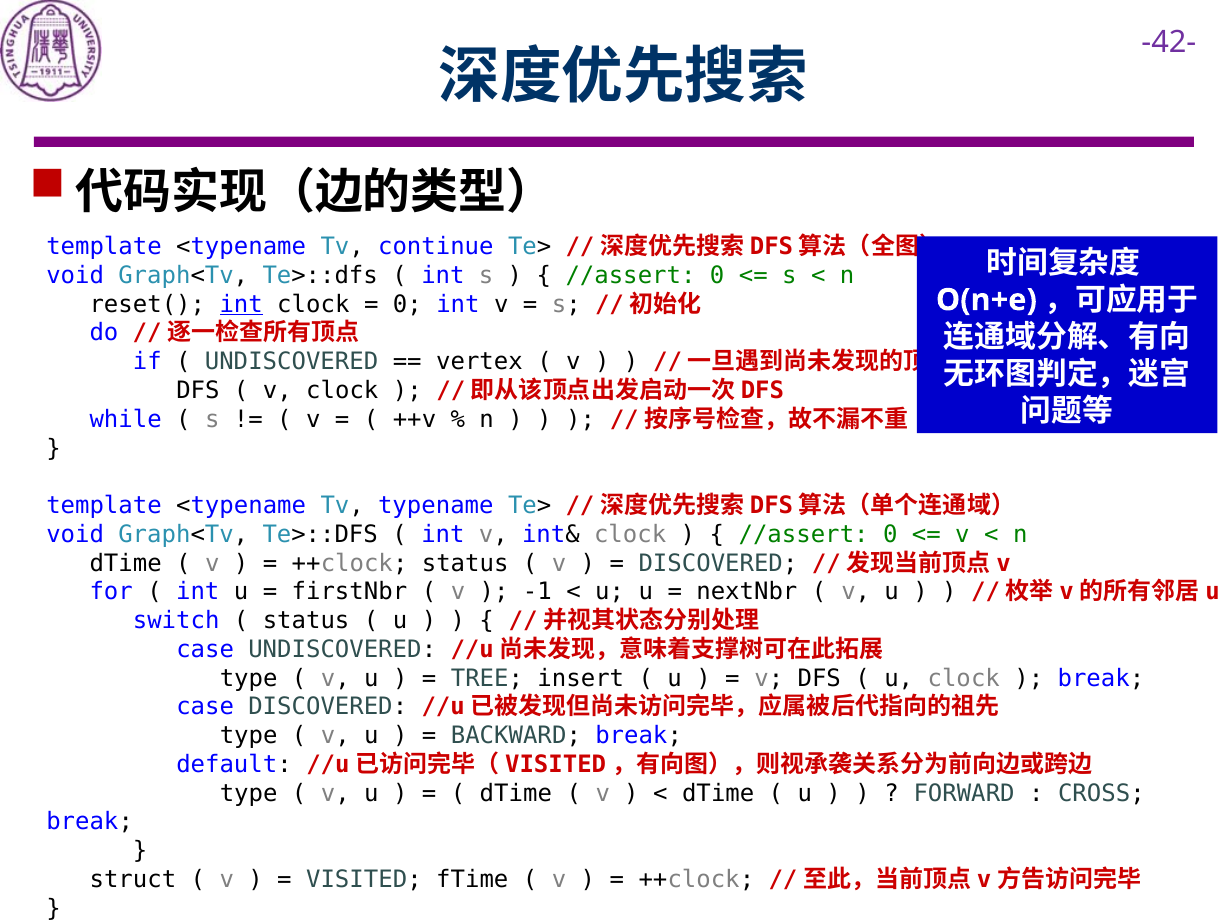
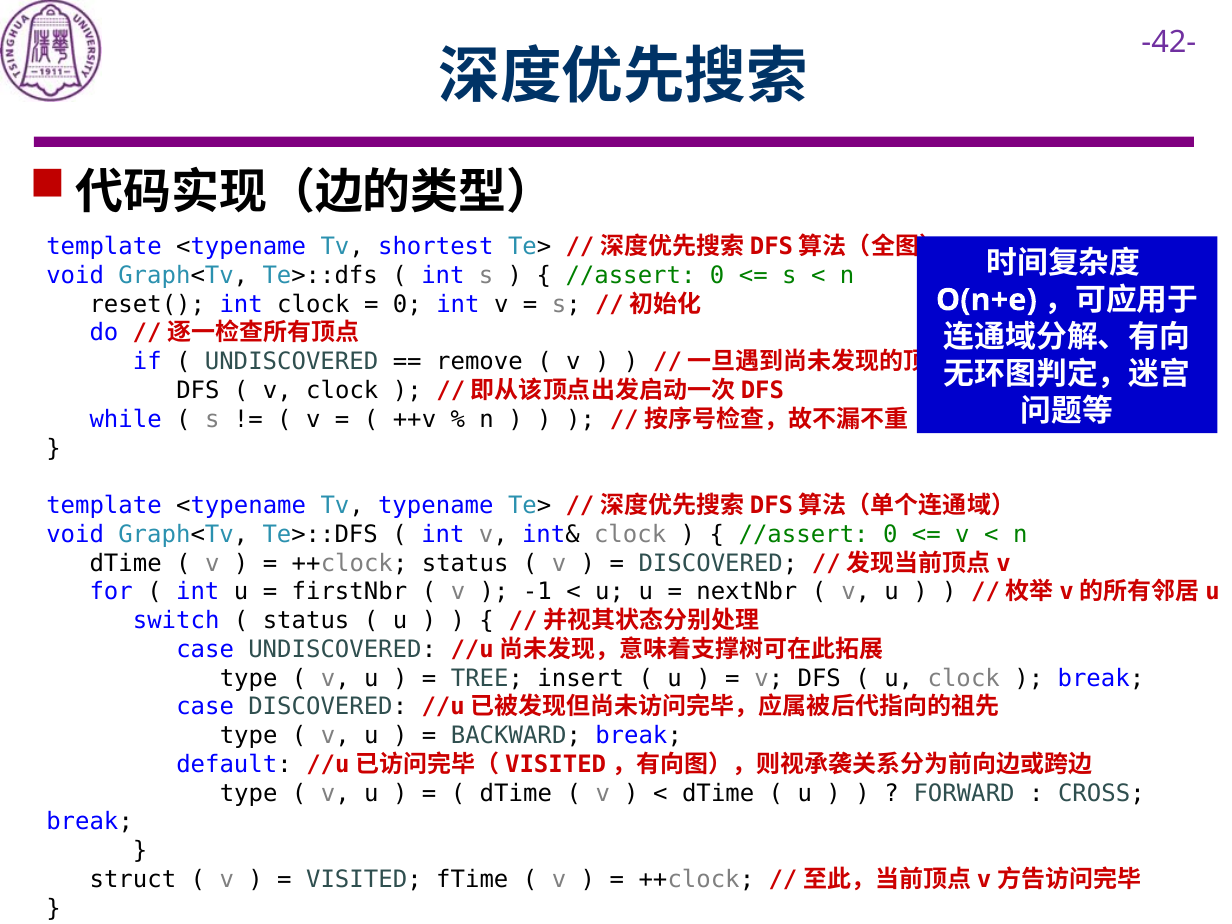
continue: continue -> shortest
int at (241, 304) underline: present -> none
vertex: vertex -> remove
